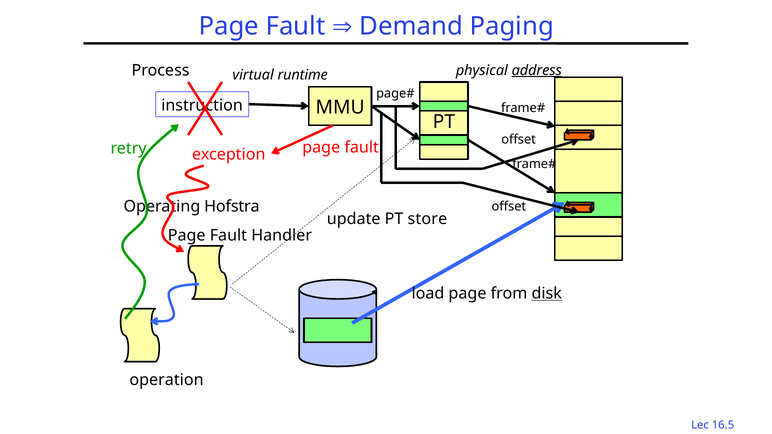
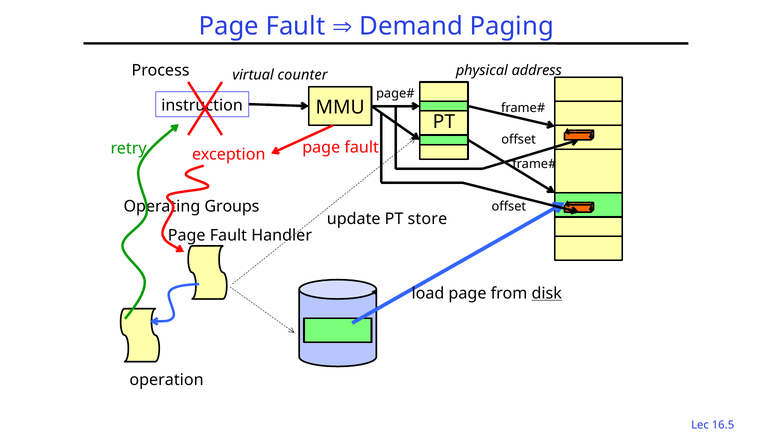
address underline: present -> none
runtime: runtime -> counter
Hofstra: Hofstra -> Groups
